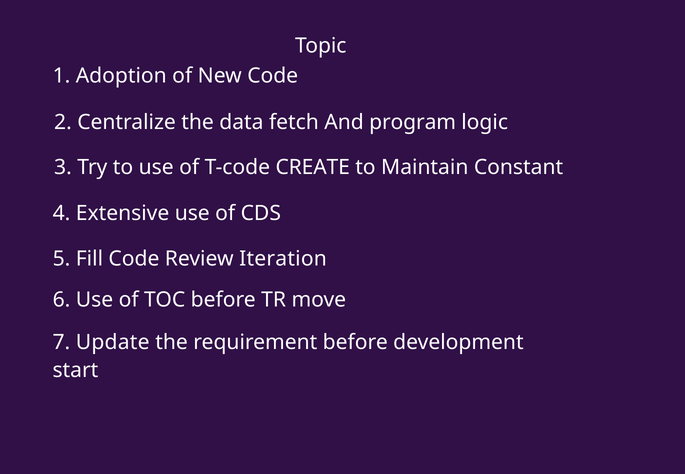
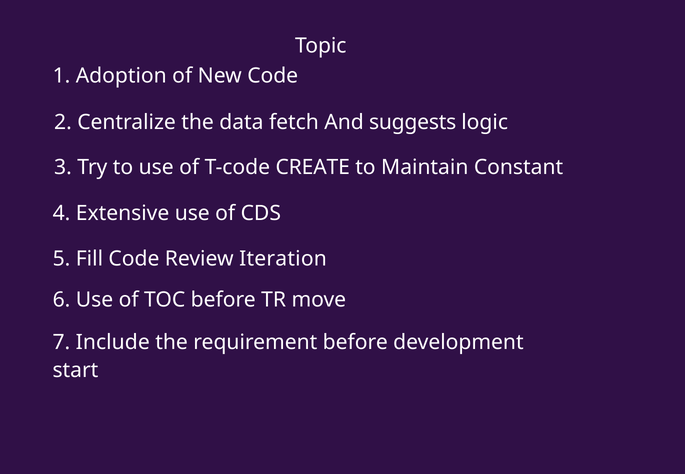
program: program -> suggests
Update: Update -> Include
